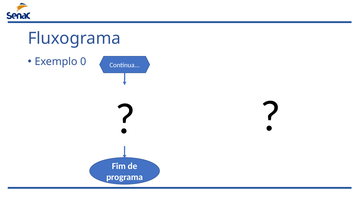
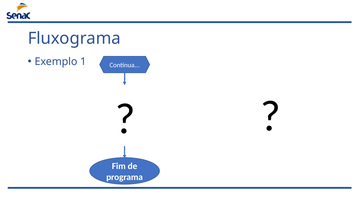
0: 0 -> 1
